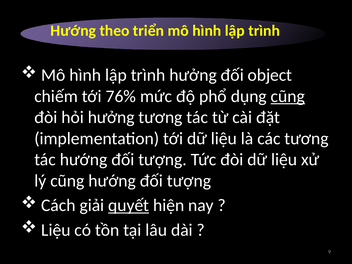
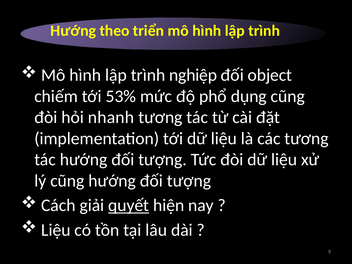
trình hưởng: hưởng -> nghiệp
76%: 76% -> 53%
cũng at (288, 96) underline: present -> none
hỏi hưởng: hưởng -> nhanh
